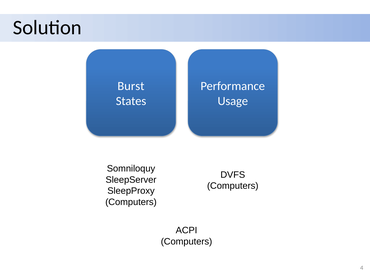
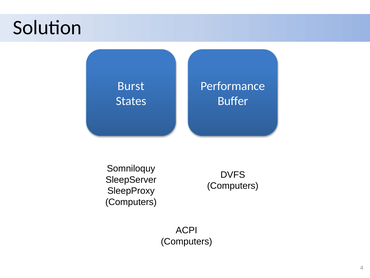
Usage: Usage -> Buffer
